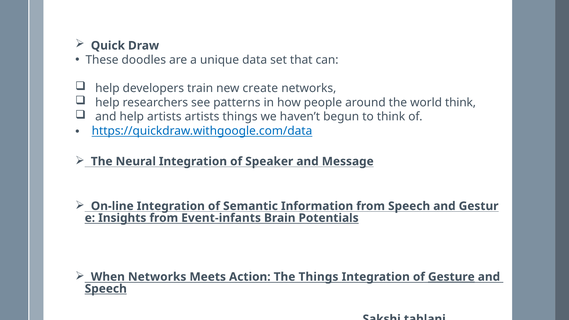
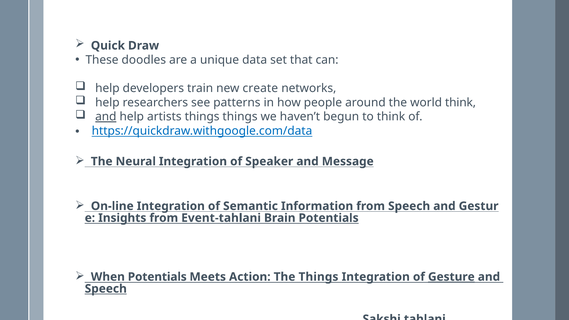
and at (106, 117) underline: none -> present
artists artists: artists -> things
Event-infants: Event-infants -> Event-tahlani
When Networks: Networks -> Potentials
